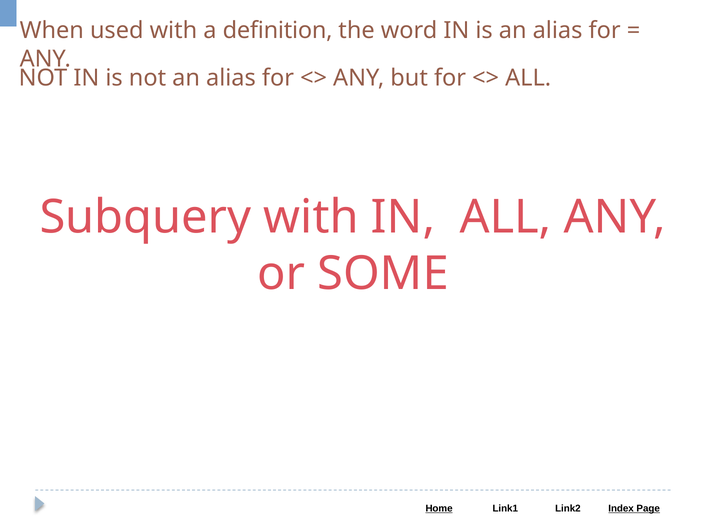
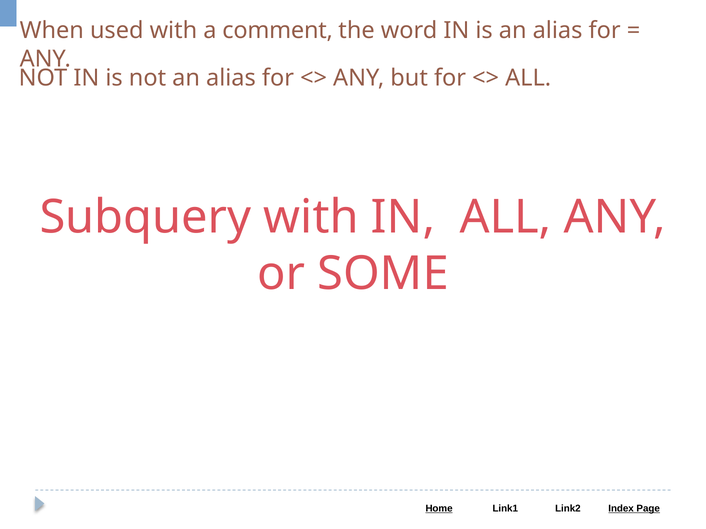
definition: definition -> comment
